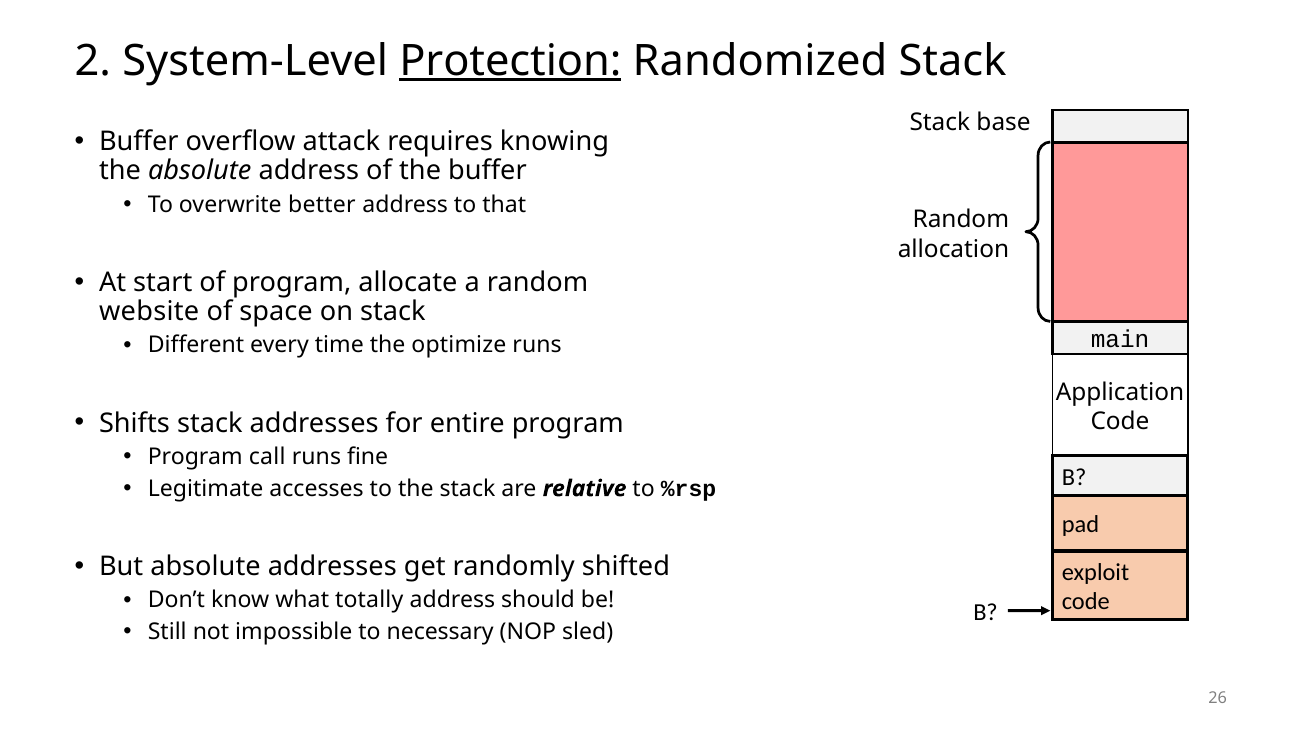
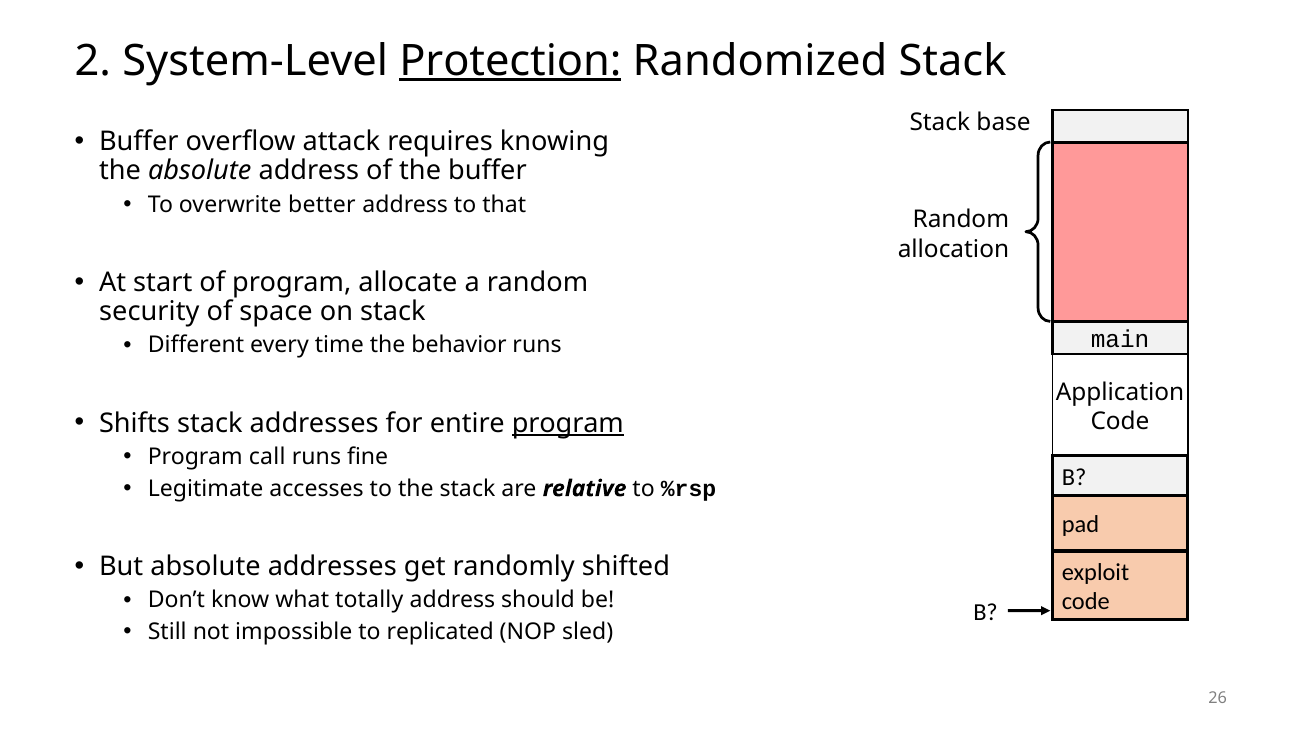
website: website -> security
optimize: optimize -> behavior
program at (568, 423) underline: none -> present
necessary: necessary -> replicated
